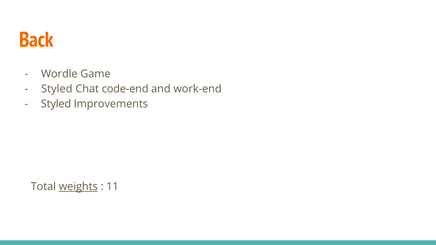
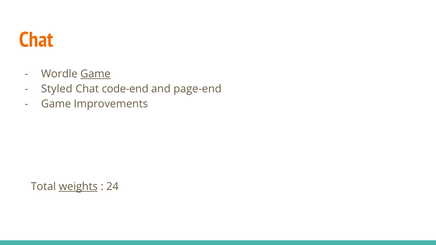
Back at (36, 40): Back -> Chat
Game at (95, 74) underline: none -> present
work-end: work-end -> page-end
Styled at (56, 104): Styled -> Game
11: 11 -> 24
